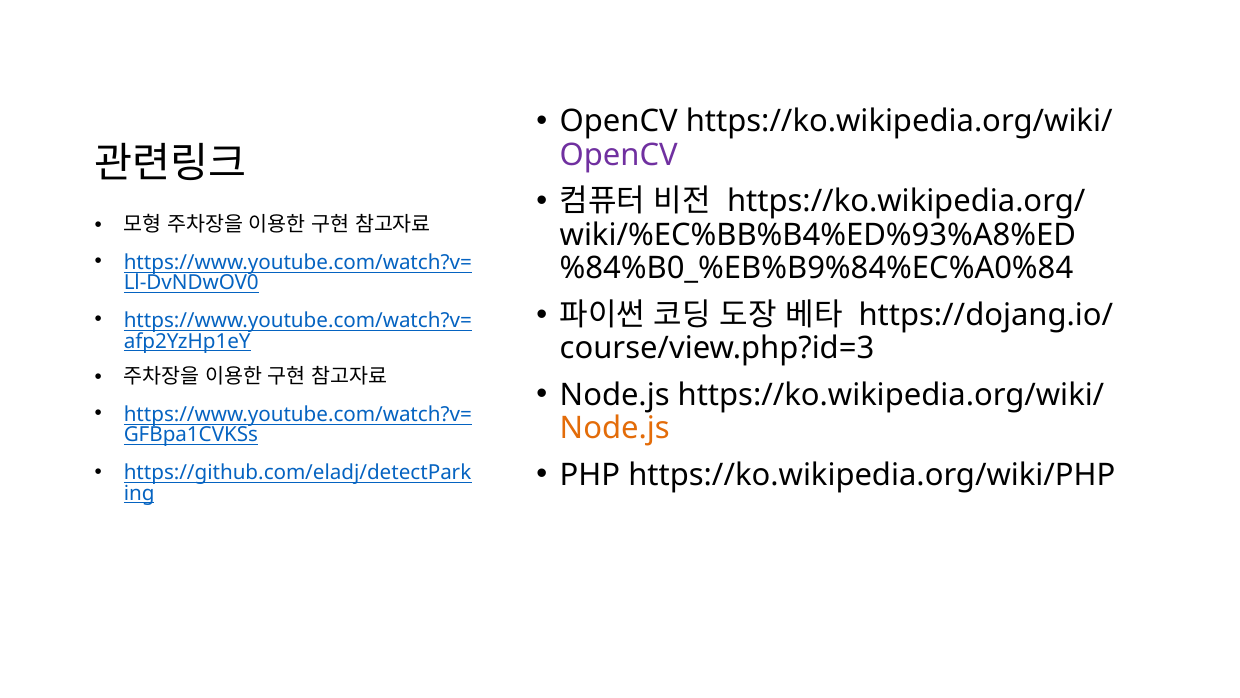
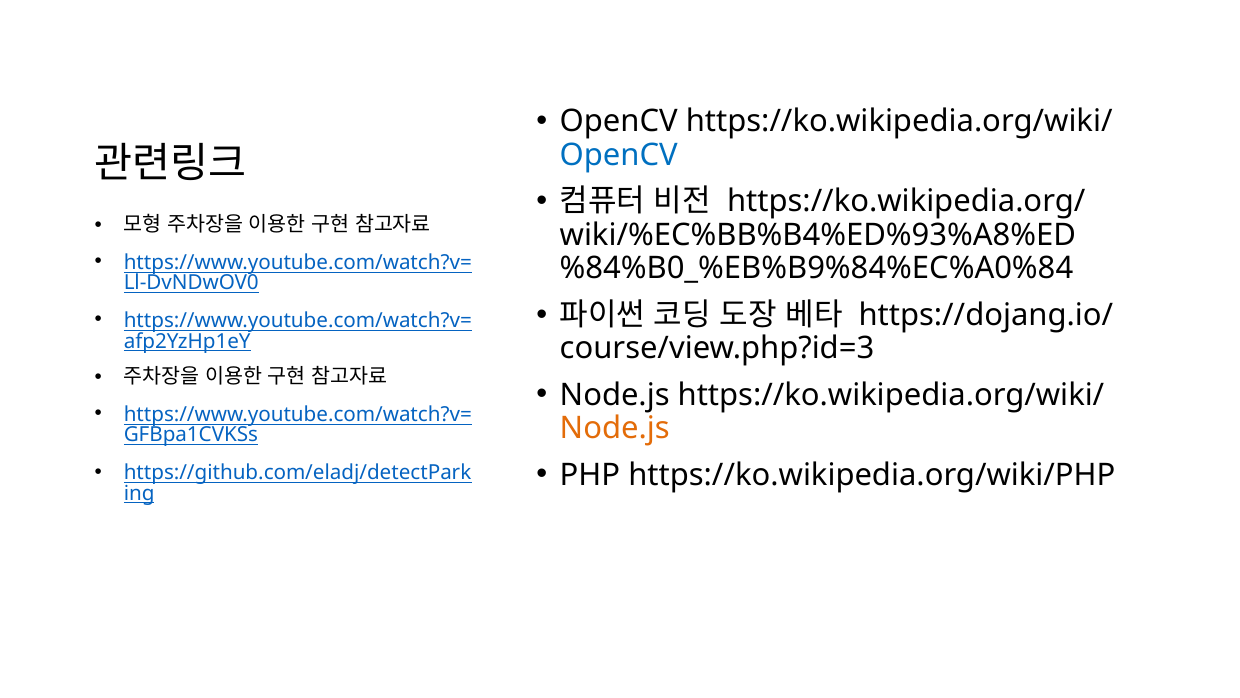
OpenCV at (619, 155) colour: purple -> blue
